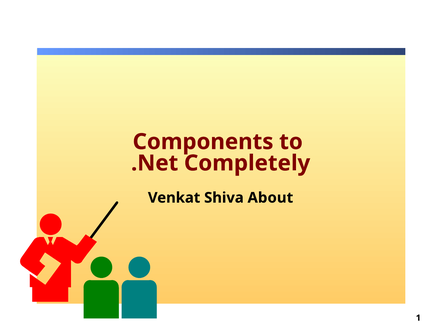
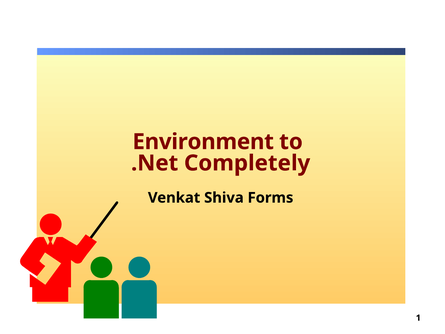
Components: Components -> Environment
About: About -> Forms
